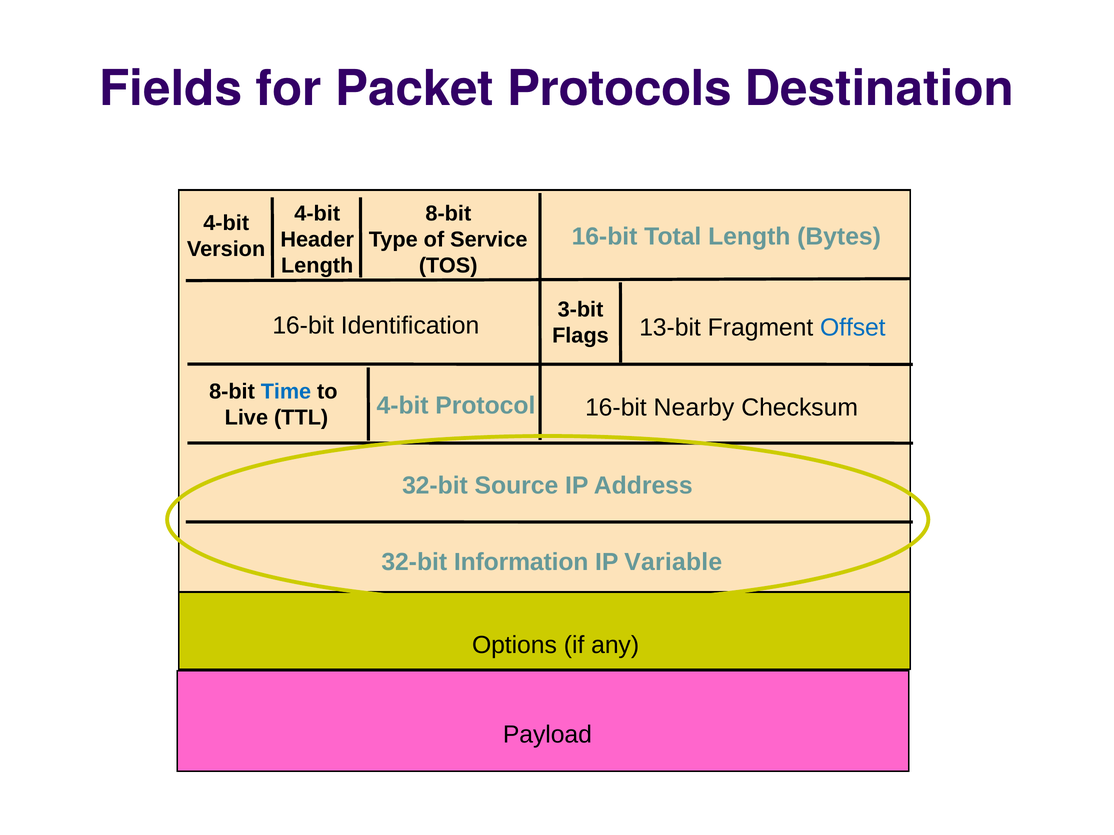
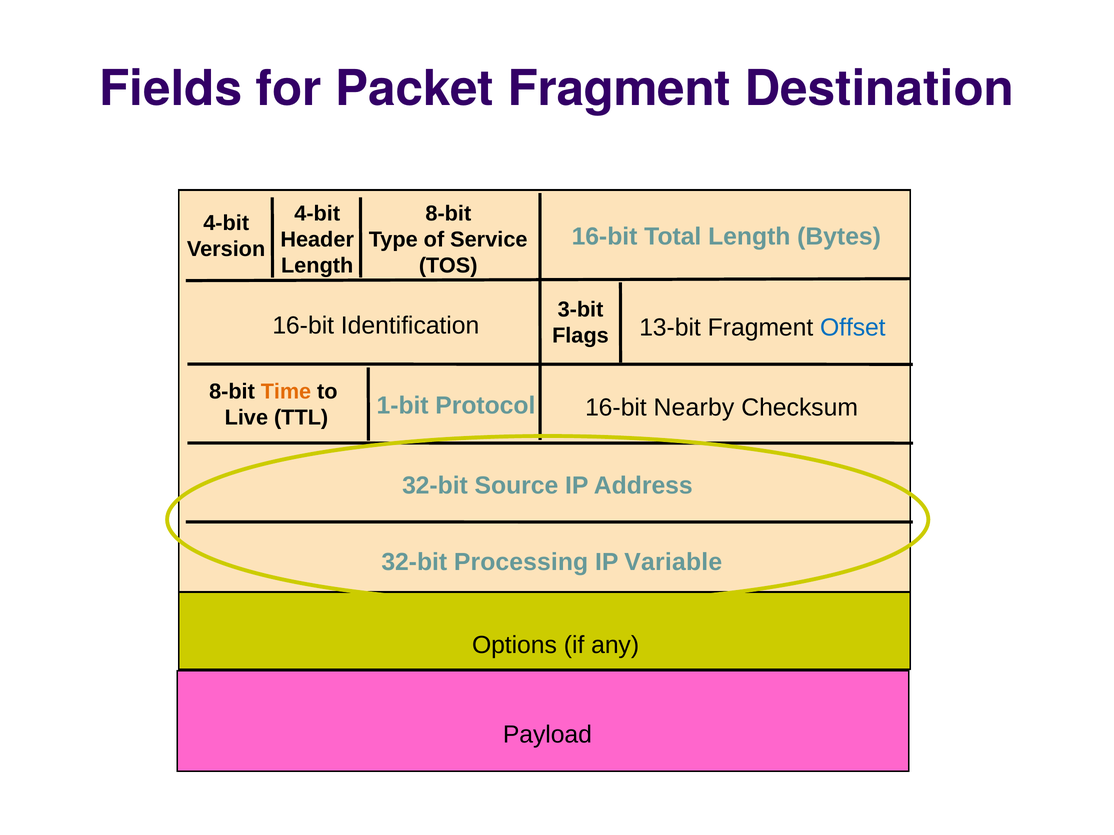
Packet Protocols: Protocols -> Fragment
Time colour: blue -> orange
TTL 4-bit: 4-bit -> 1-bit
Information: Information -> Processing
